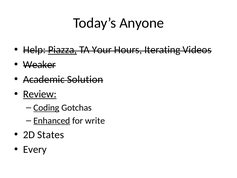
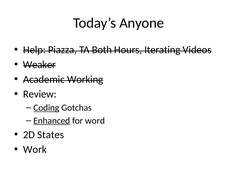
Piazza underline: present -> none
Your: Your -> Both
Solution: Solution -> Working
Review underline: present -> none
write: write -> word
Every: Every -> Work
